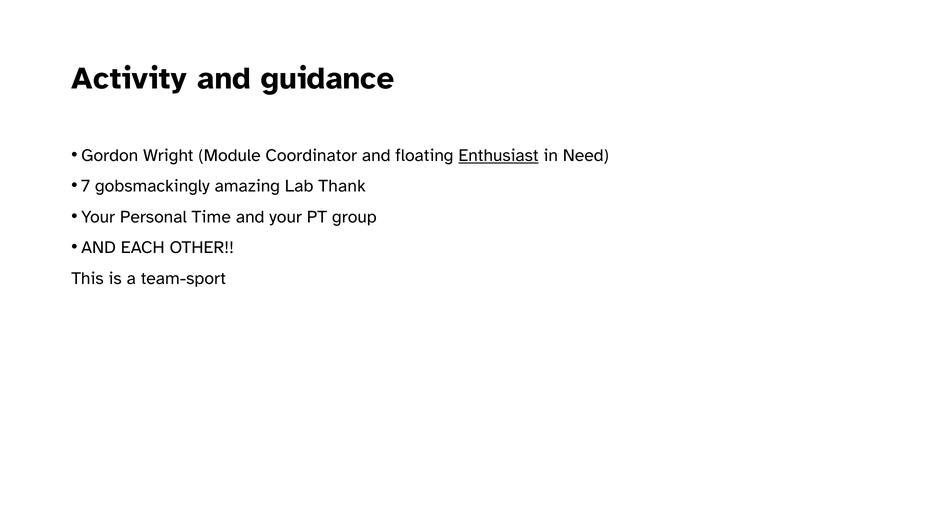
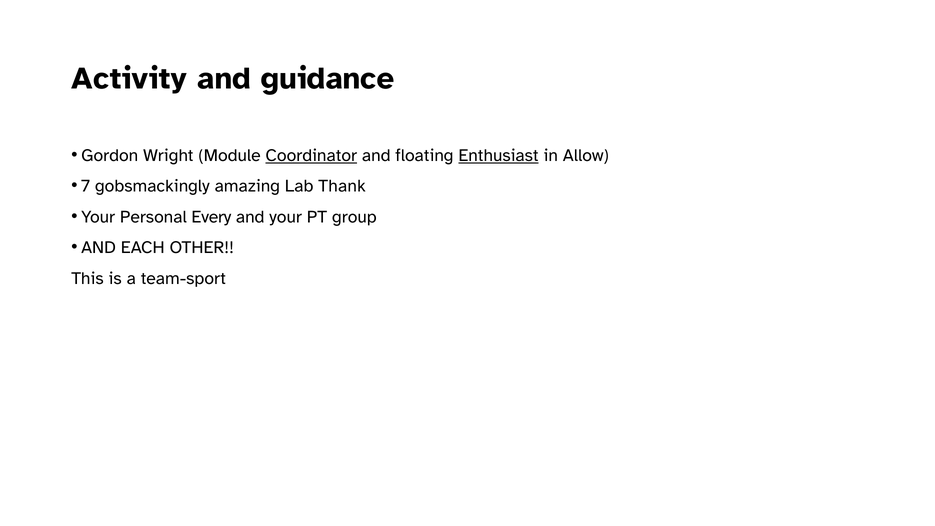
Coordinator underline: none -> present
Need: Need -> Allow
Time: Time -> Every
